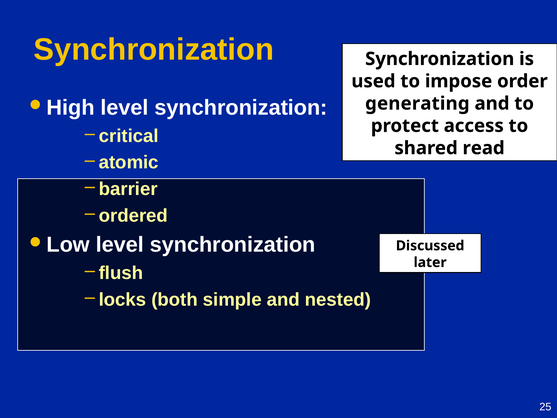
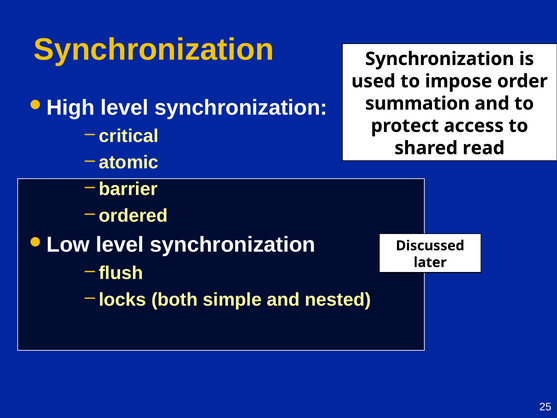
generating: generating -> summation
